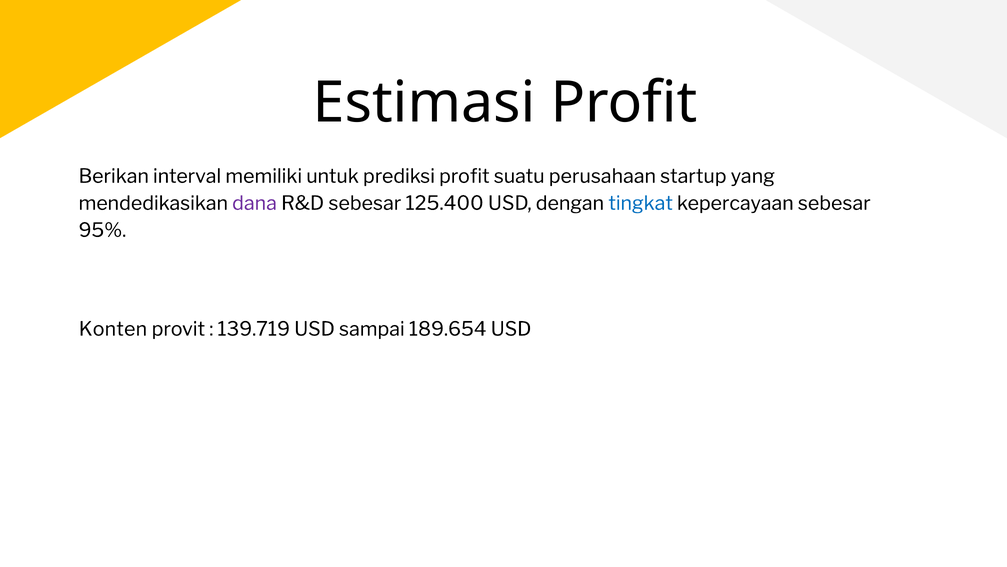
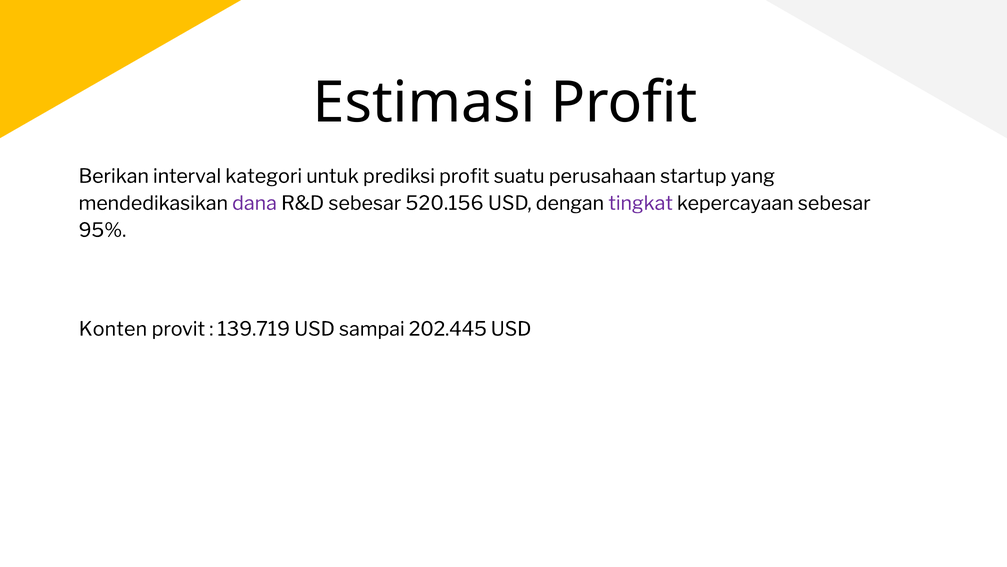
memiliki: memiliki -> kategori
125.400: 125.400 -> 520.156
tingkat colour: blue -> purple
189.654: 189.654 -> 202.445
